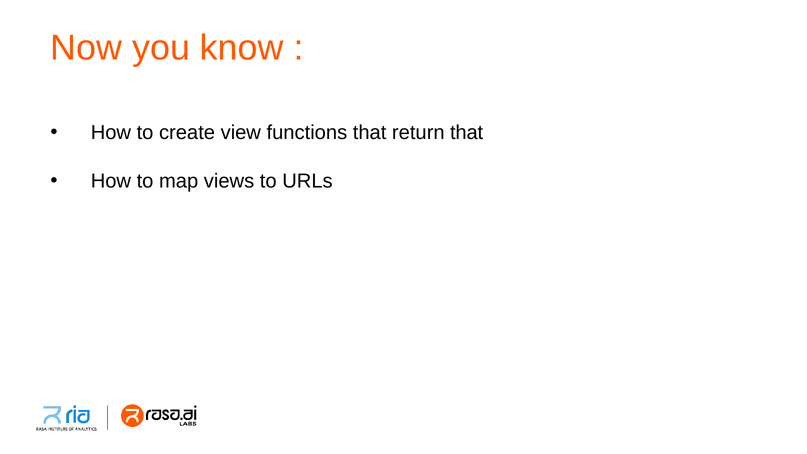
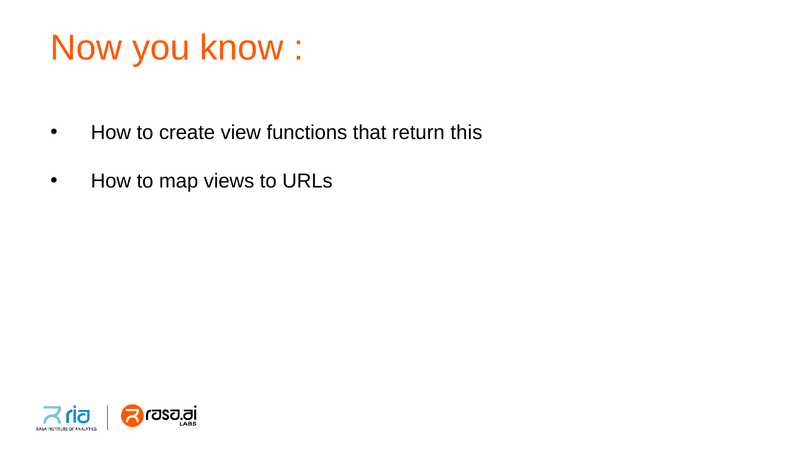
return that: that -> this
